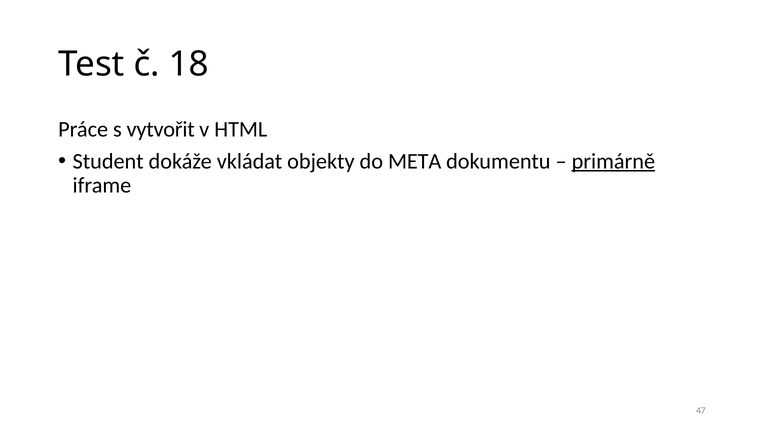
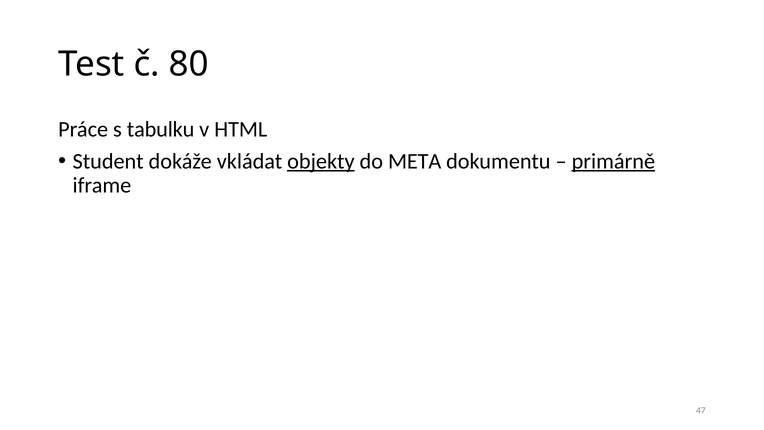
18: 18 -> 80
vytvořit: vytvořit -> tabulku
objekty underline: none -> present
